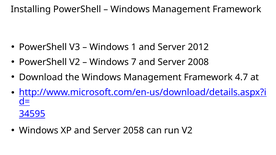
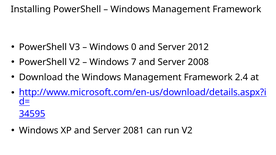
1: 1 -> 0
4.7: 4.7 -> 2.4
2058: 2058 -> 2081
